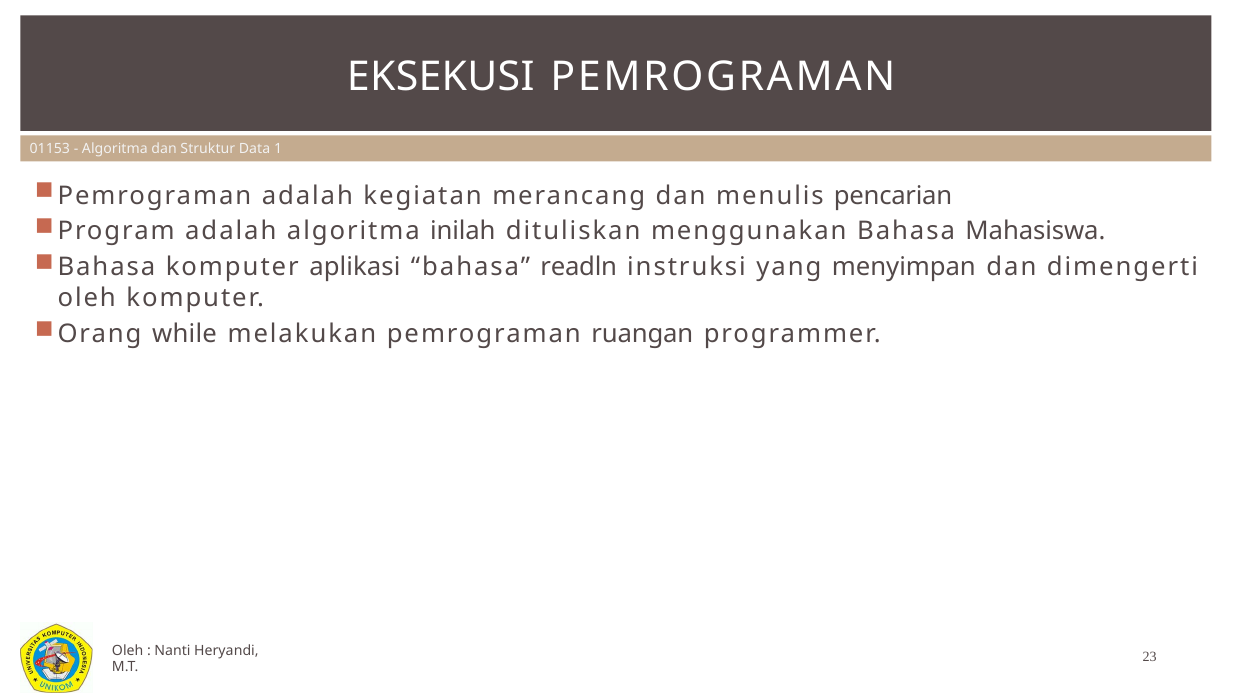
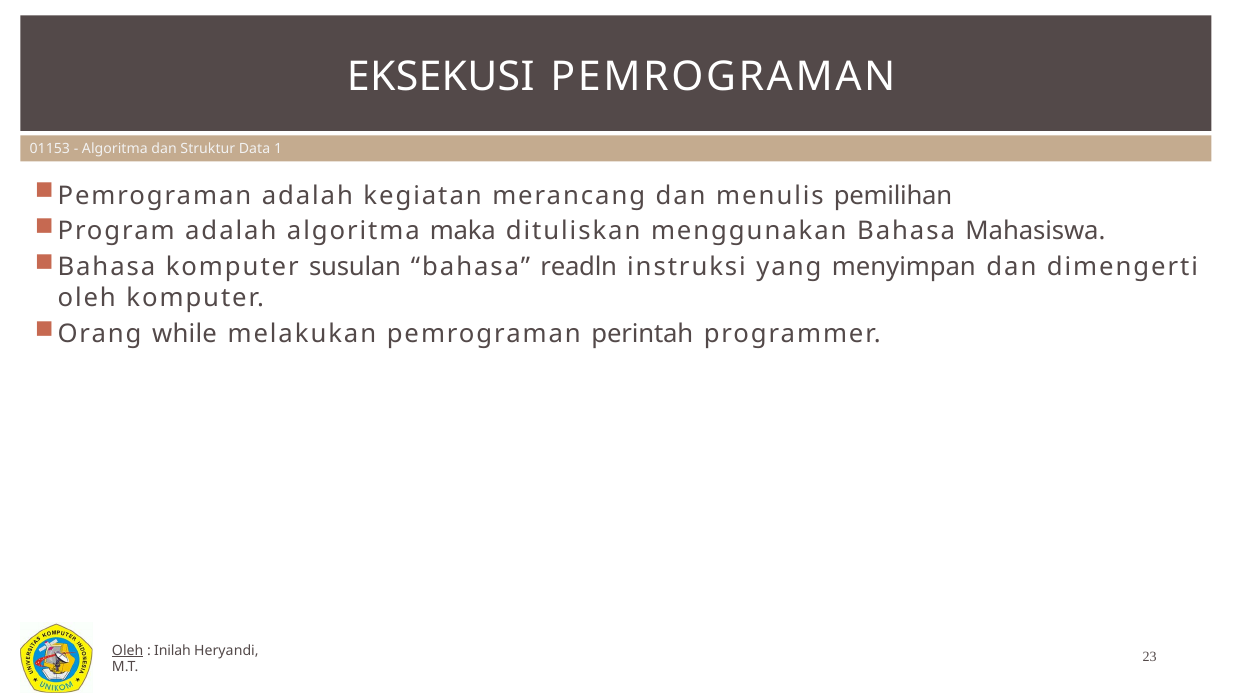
pencarian: pencarian -> pemilihan
inilah: inilah -> maka
aplikasi: aplikasi -> susulan
ruangan: ruangan -> perintah
Oleh at (128, 651) underline: none -> present
Nanti: Nanti -> Inilah
